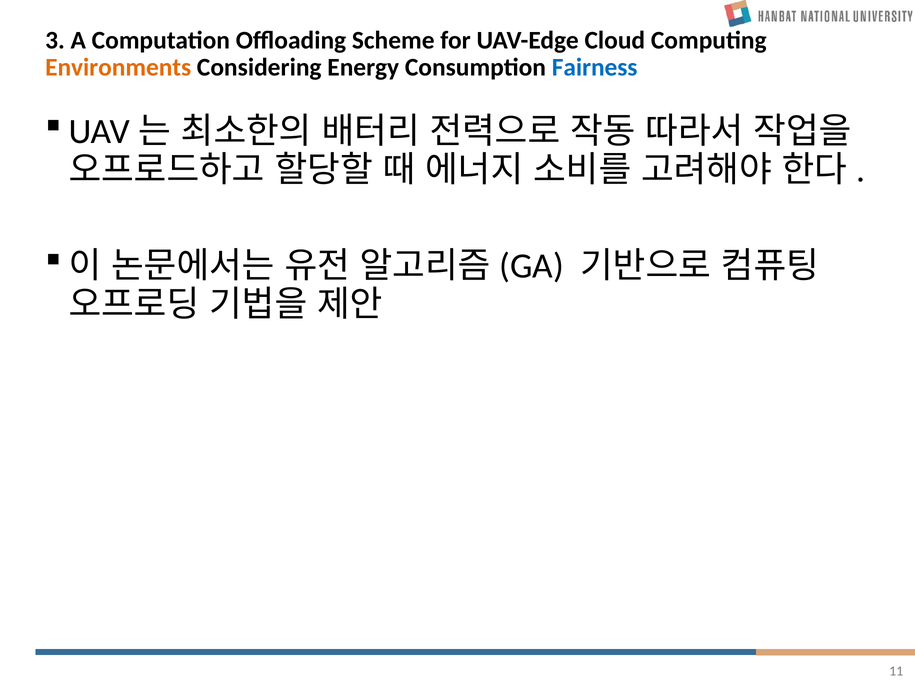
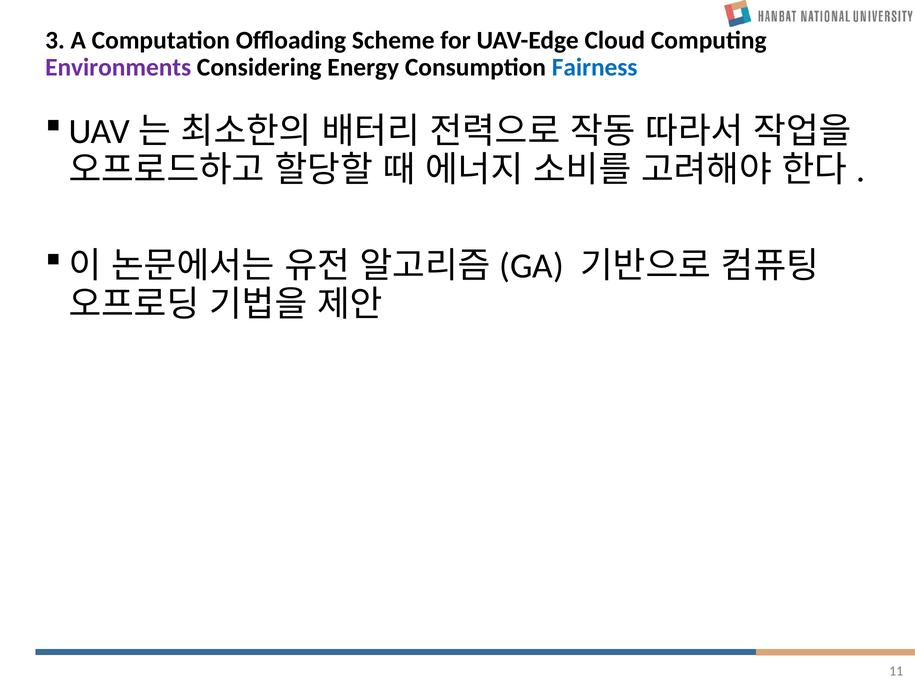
Environments colour: orange -> purple
